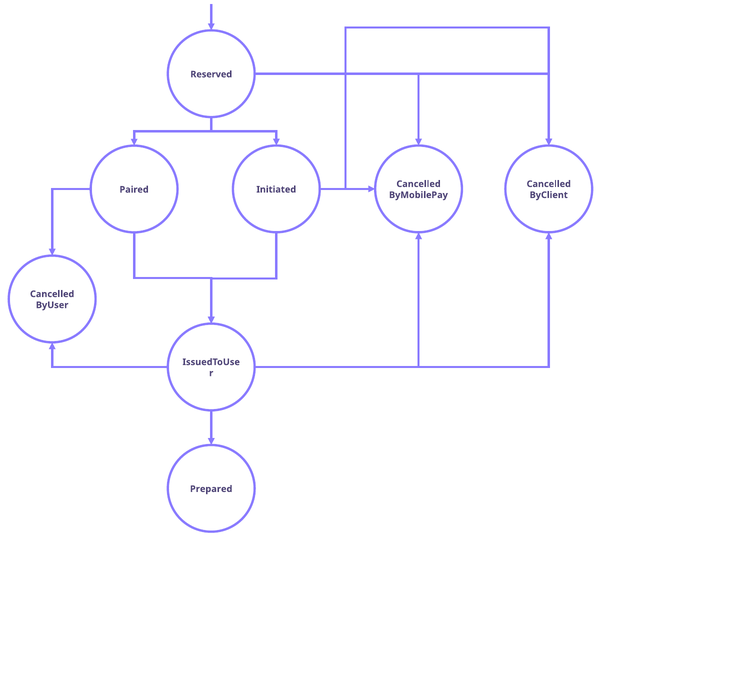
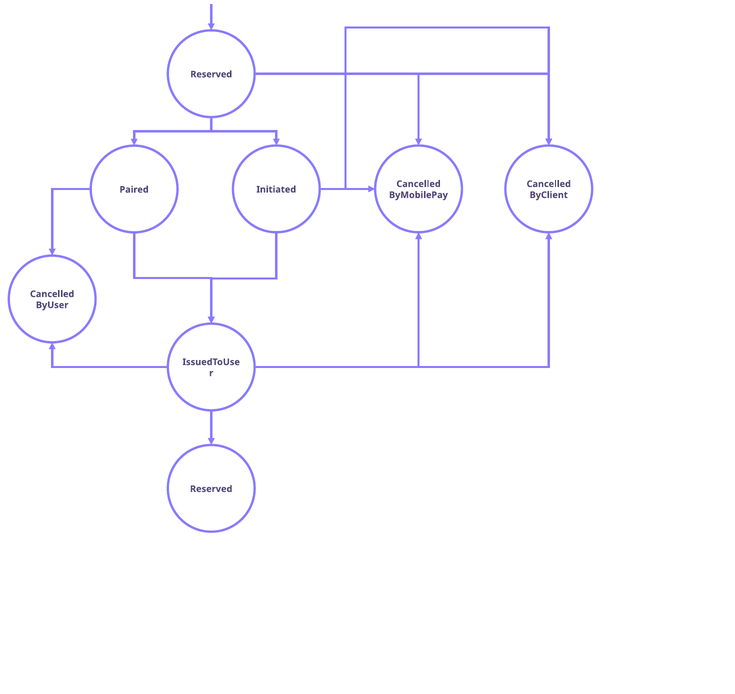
Prepared at (211, 489): Prepared -> Reserved
